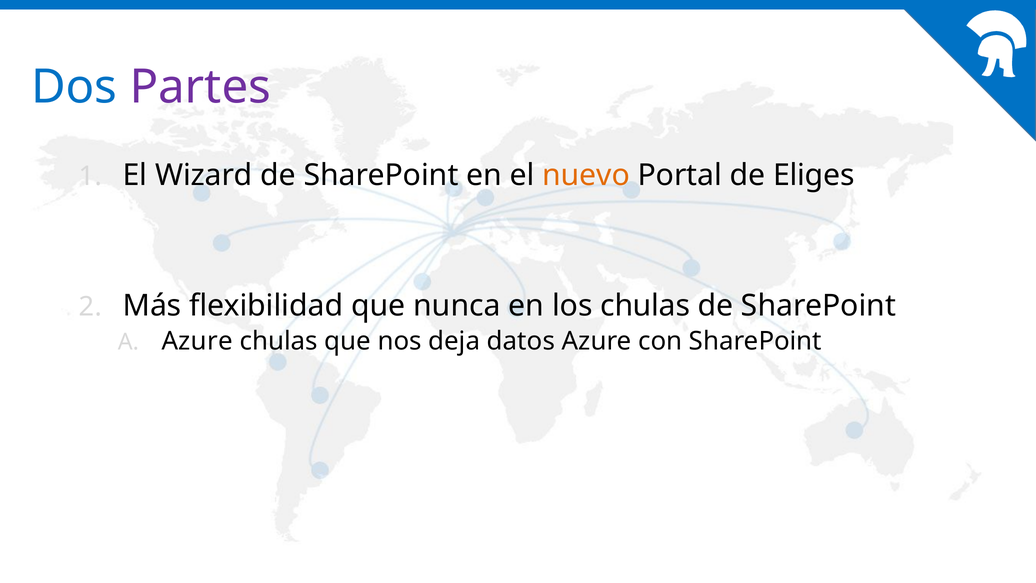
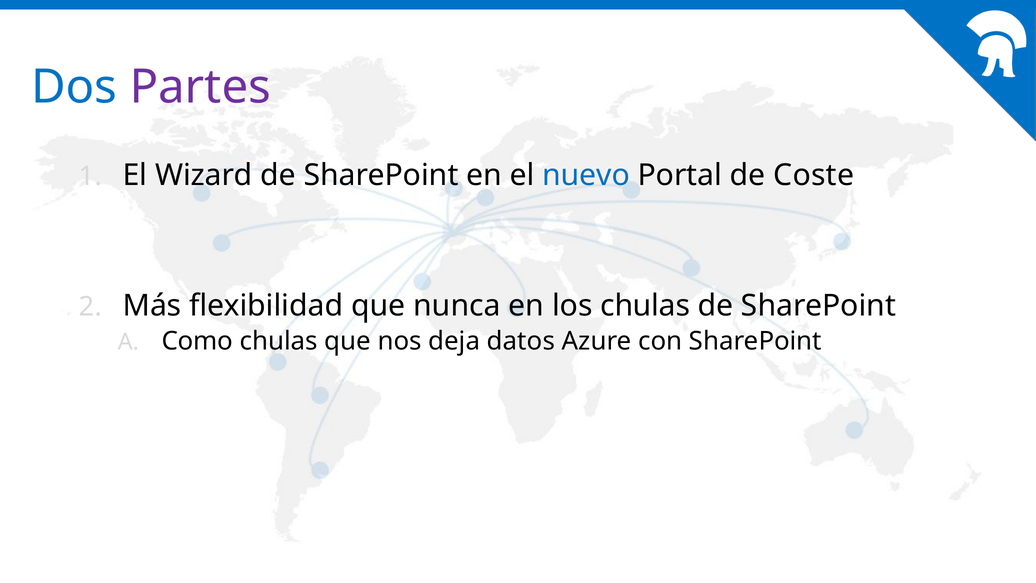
nuevo colour: orange -> blue
Eliges: Eliges -> Coste
Azure at (197, 341): Azure -> Como
